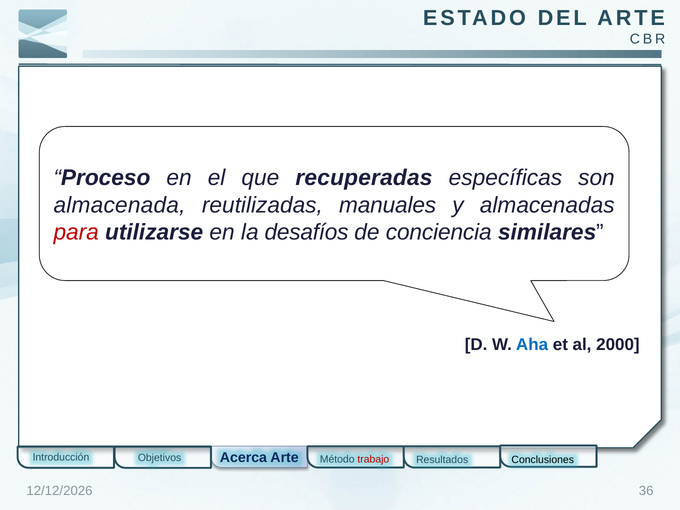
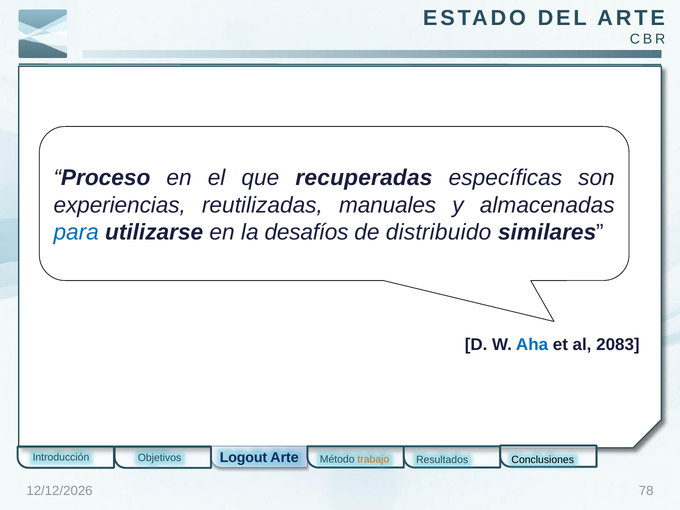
almacenada: almacenada -> experiencias
para colour: red -> blue
conciencia: conciencia -> distribuido
2000: 2000 -> 2083
Acerca: Acerca -> Logout
trabajo colour: red -> orange
36: 36 -> 78
